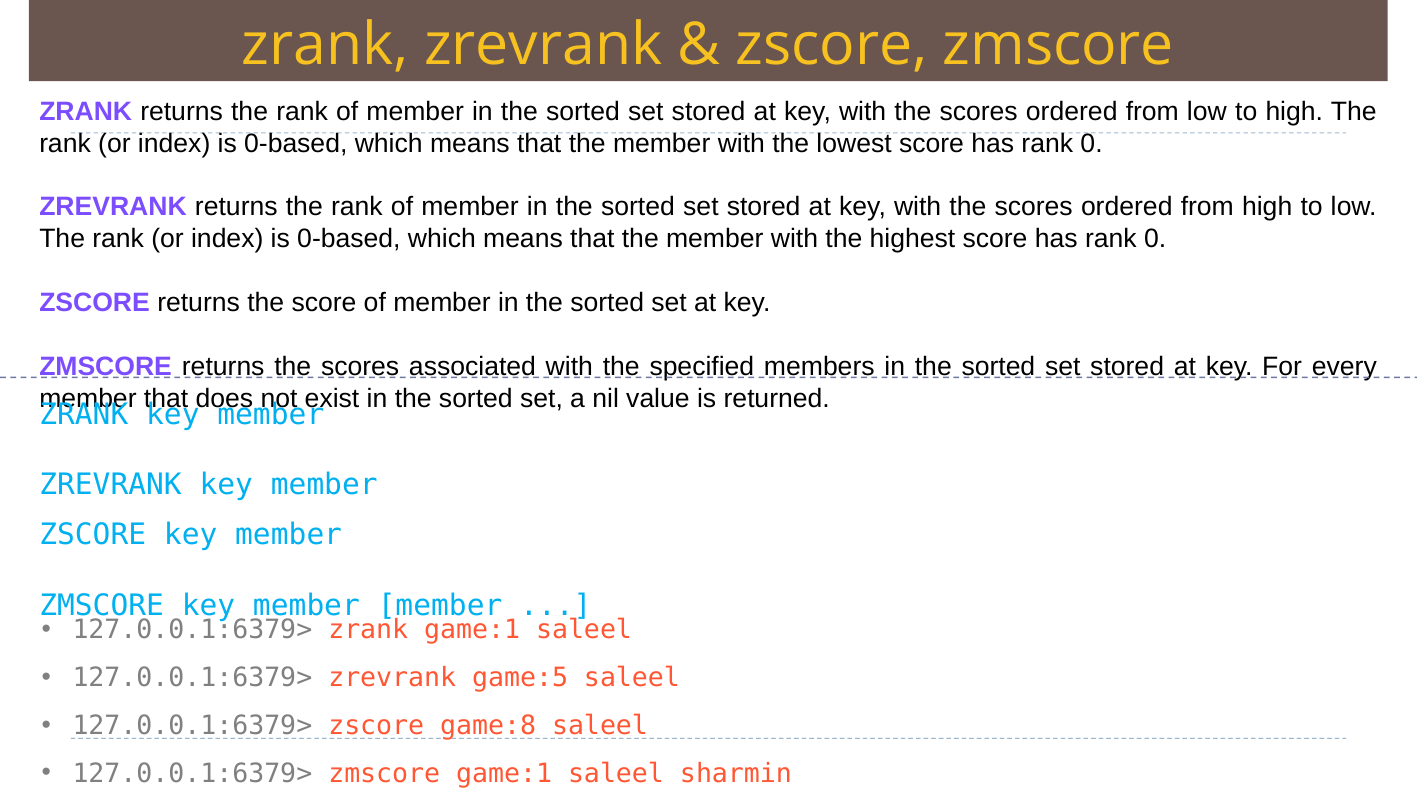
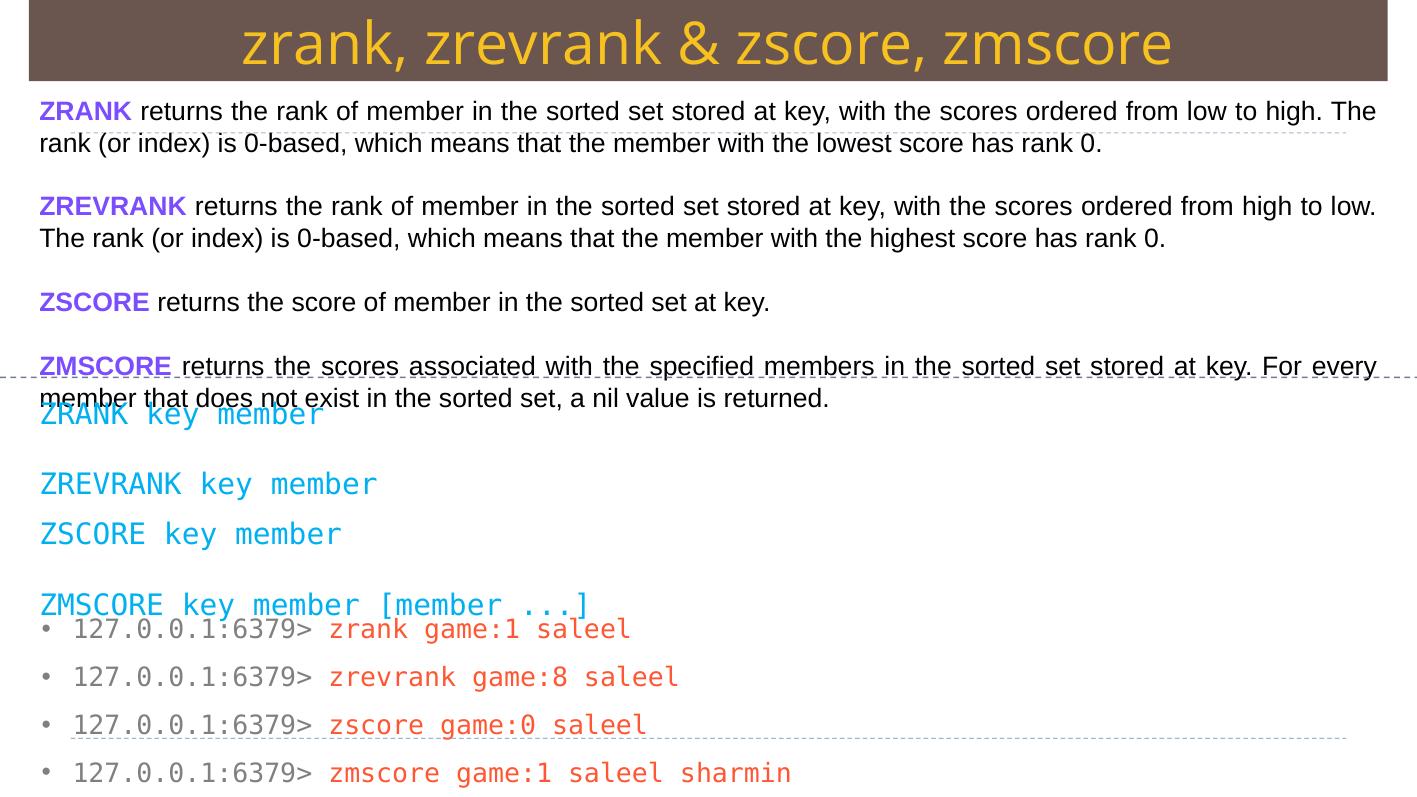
game:5: game:5 -> game:8
game:8: game:8 -> game:0
